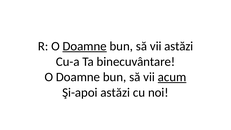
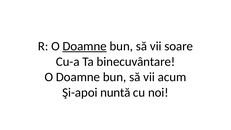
vii astăzi: astăzi -> soare
acum underline: present -> none
Şi-apoi astăzi: astăzi -> nuntă
